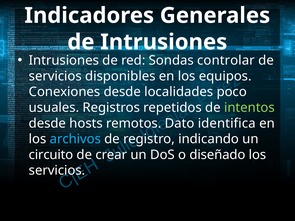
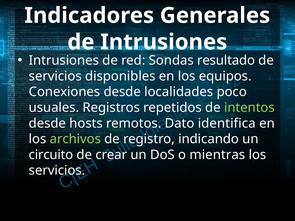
controlar: controlar -> resultado
archivos colour: light blue -> light green
diseñado: diseñado -> mientras
